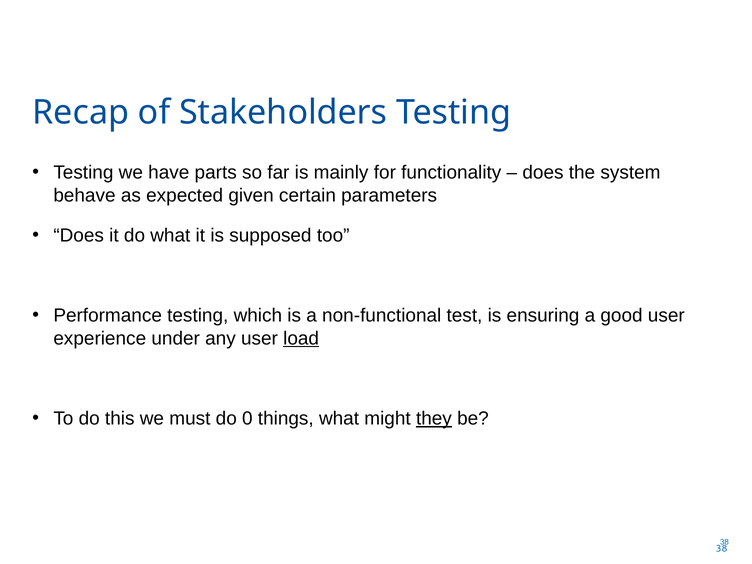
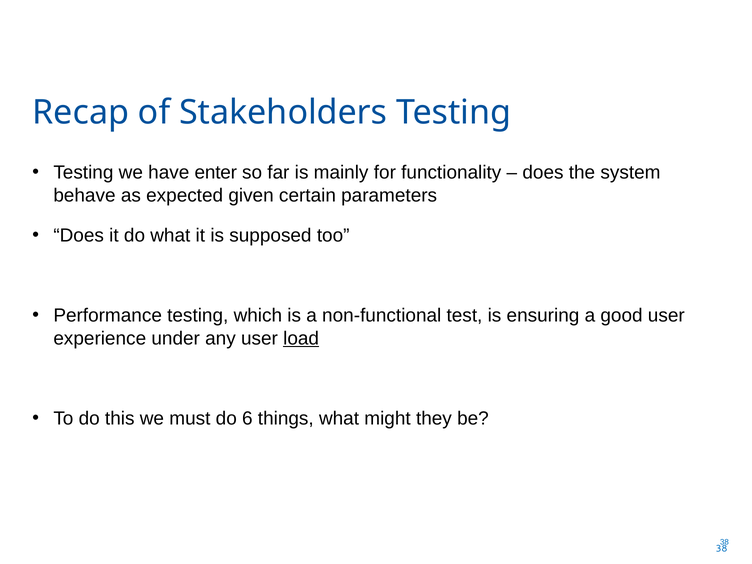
parts: parts -> enter
0: 0 -> 6
they underline: present -> none
